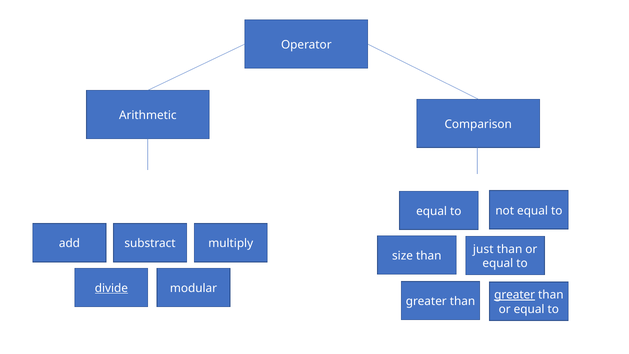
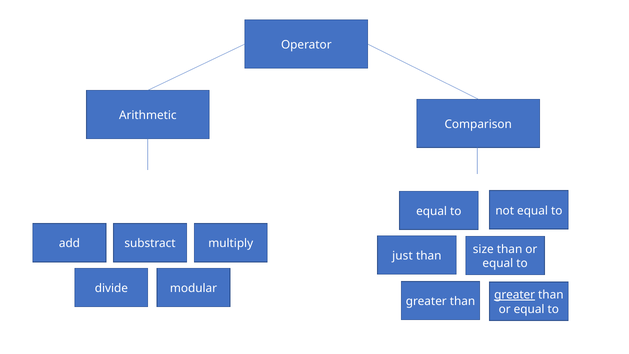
just: just -> size
size: size -> just
divide underline: present -> none
